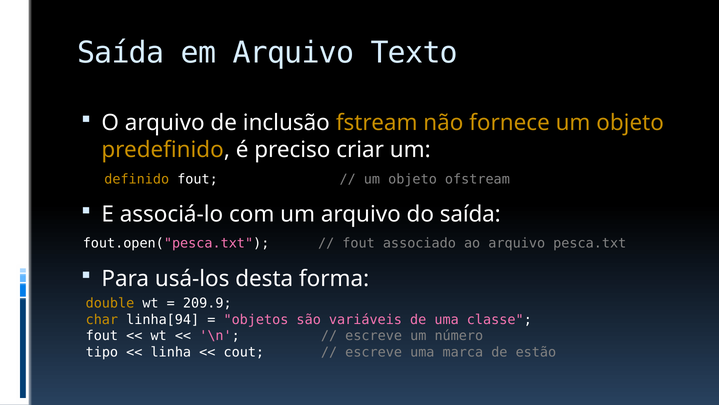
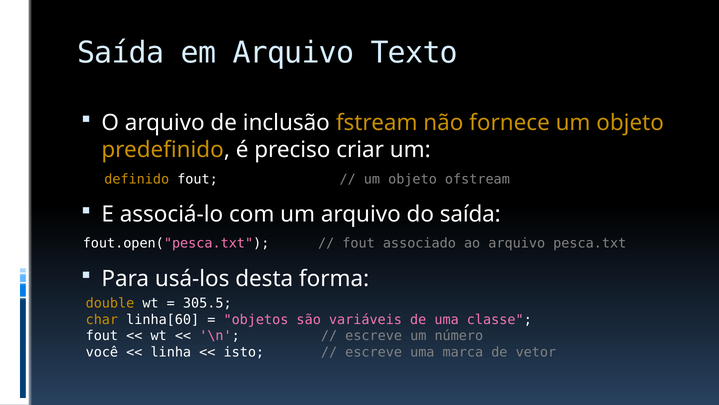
209.9: 209.9 -> 305.5
linha[94: linha[94 -> linha[60
tipo: tipo -> você
cout: cout -> isto
estão: estão -> vetor
